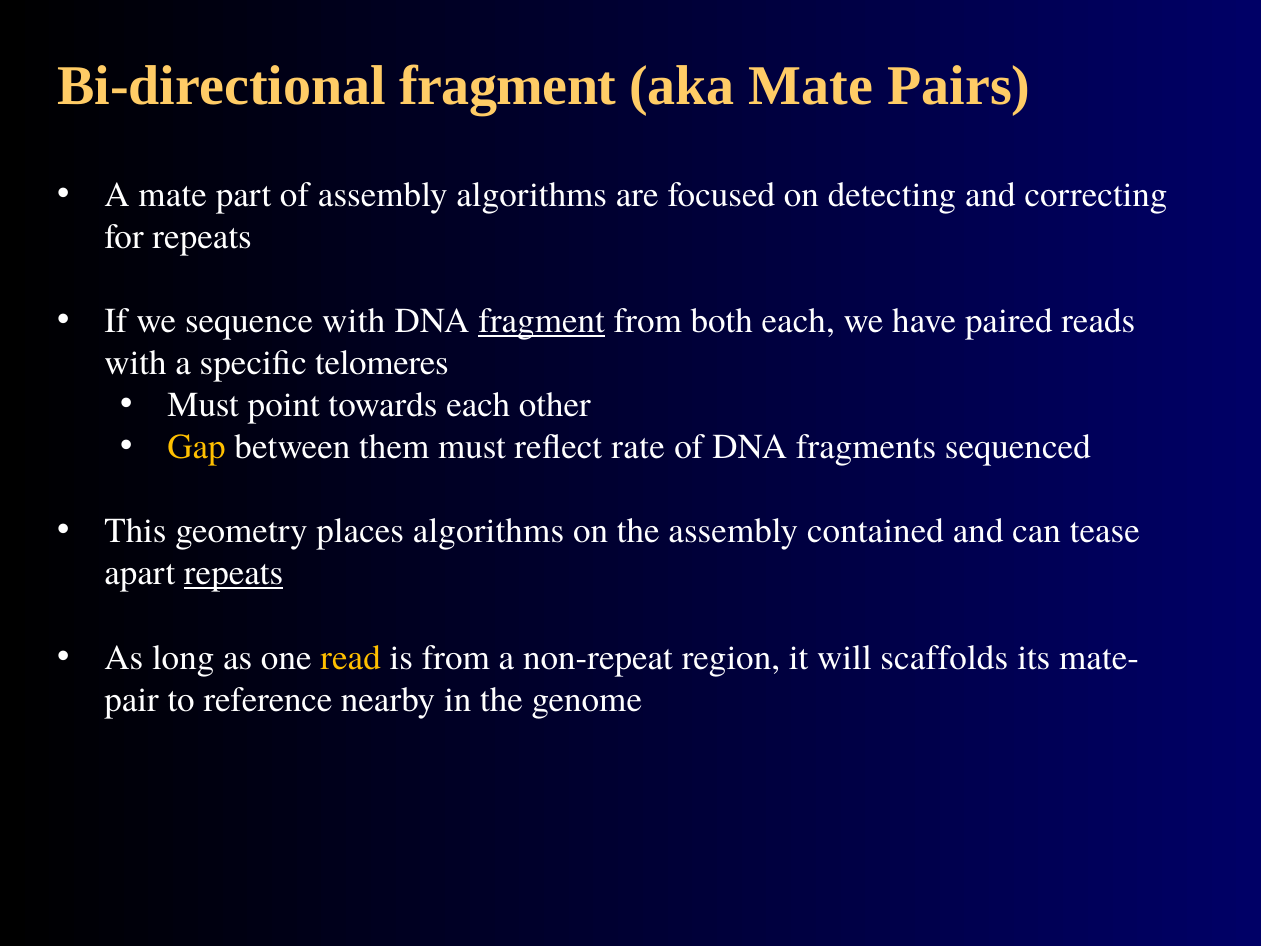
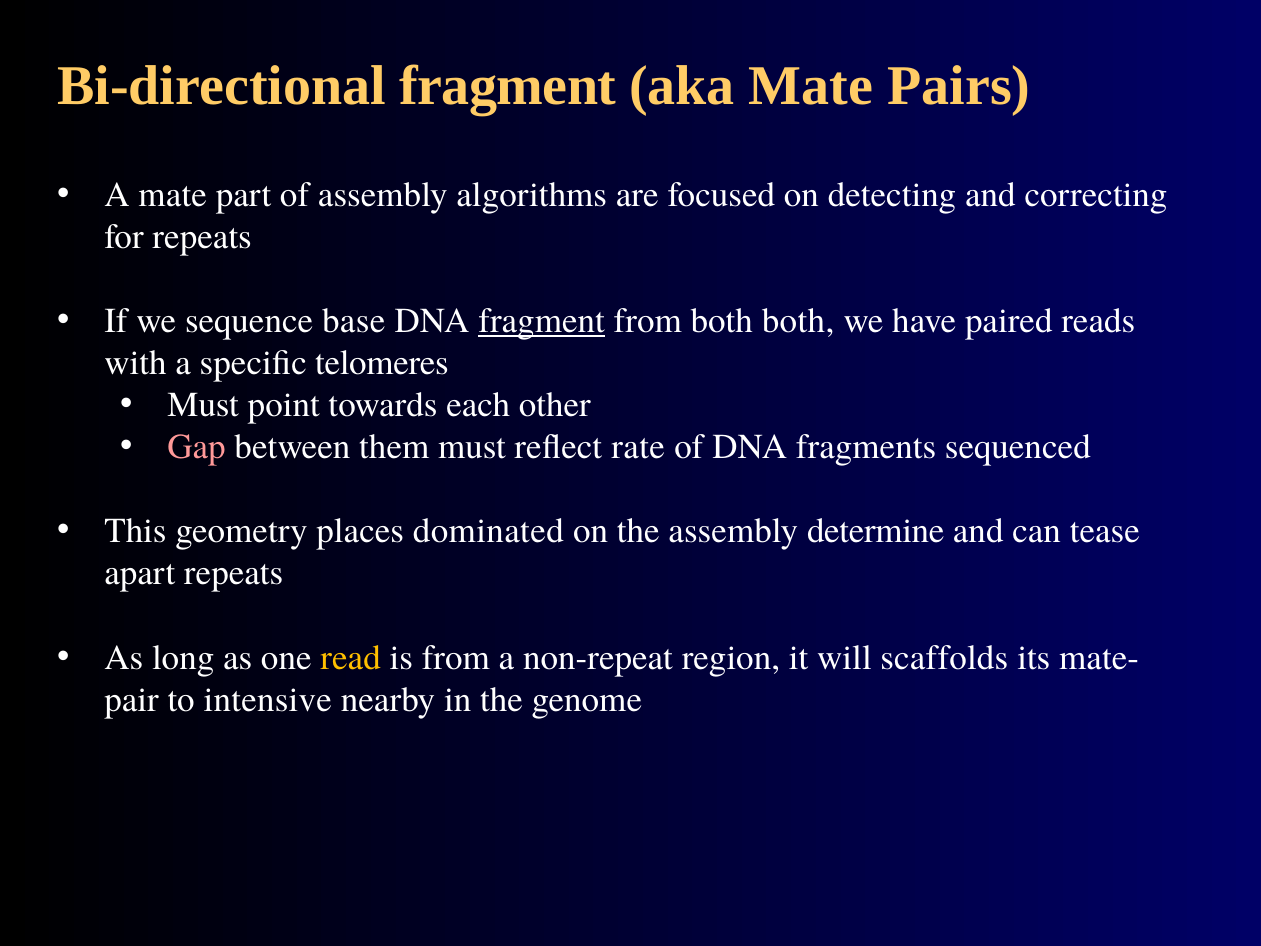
sequence with: with -> base
both each: each -> both
Gap colour: yellow -> pink
places algorithms: algorithms -> dominated
contained: contained -> determine
repeats at (234, 573) underline: present -> none
reference: reference -> intensive
